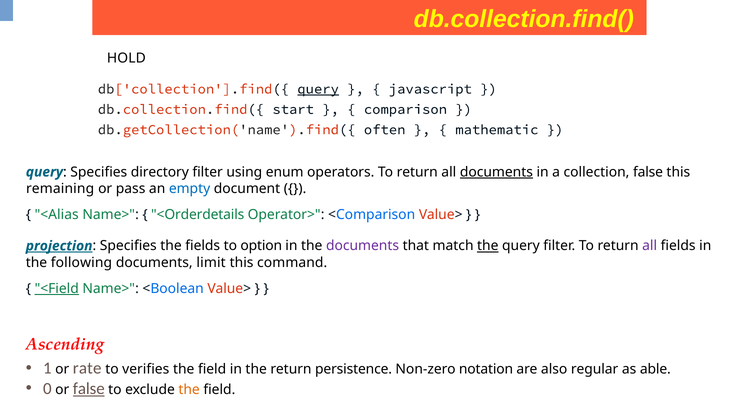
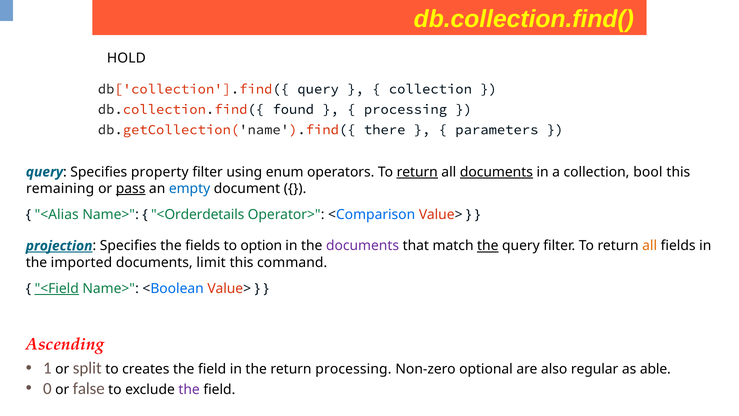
query at (318, 89) underline: present -> none
javascript at (430, 89): javascript -> collection
start: start -> found
comparison at (405, 109): comparison -> processing
often: often -> there
mathematic: mathematic -> parameters
directory: directory -> property
return at (417, 172) underline: none -> present
collection false: false -> bool
pass underline: none -> present
all at (650, 246) colour: purple -> orange
following: following -> imported
rate: rate -> split
verifies: verifies -> creates
return persistence: persistence -> processing
notation: notation -> optional
false at (89, 388) underline: present -> none
the at (189, 389) colour: orange -> purple
